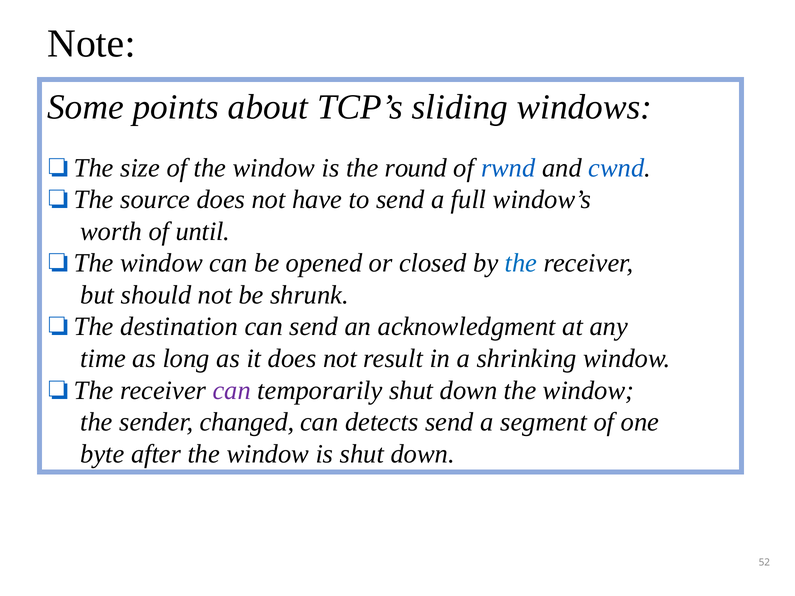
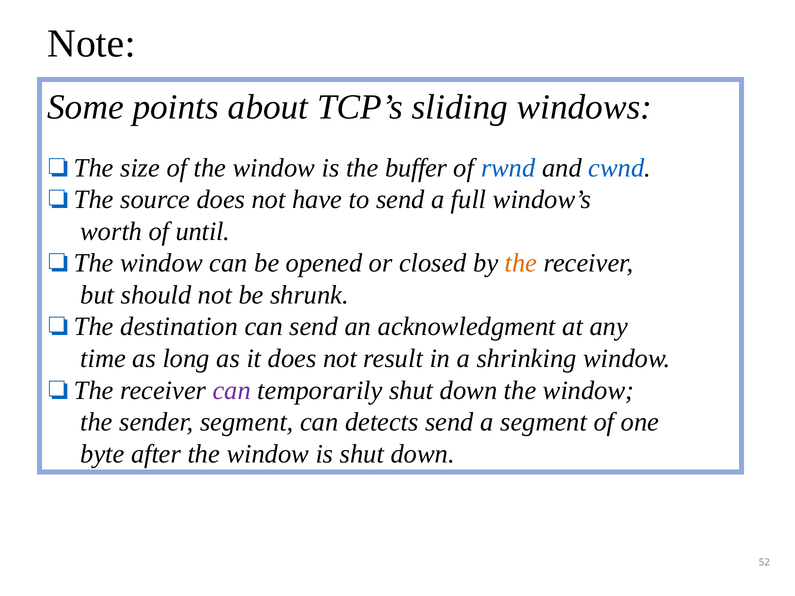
round: round -> buffer
the at (521, 263) colour: blue -> orange
sender changed: changed -> segment
